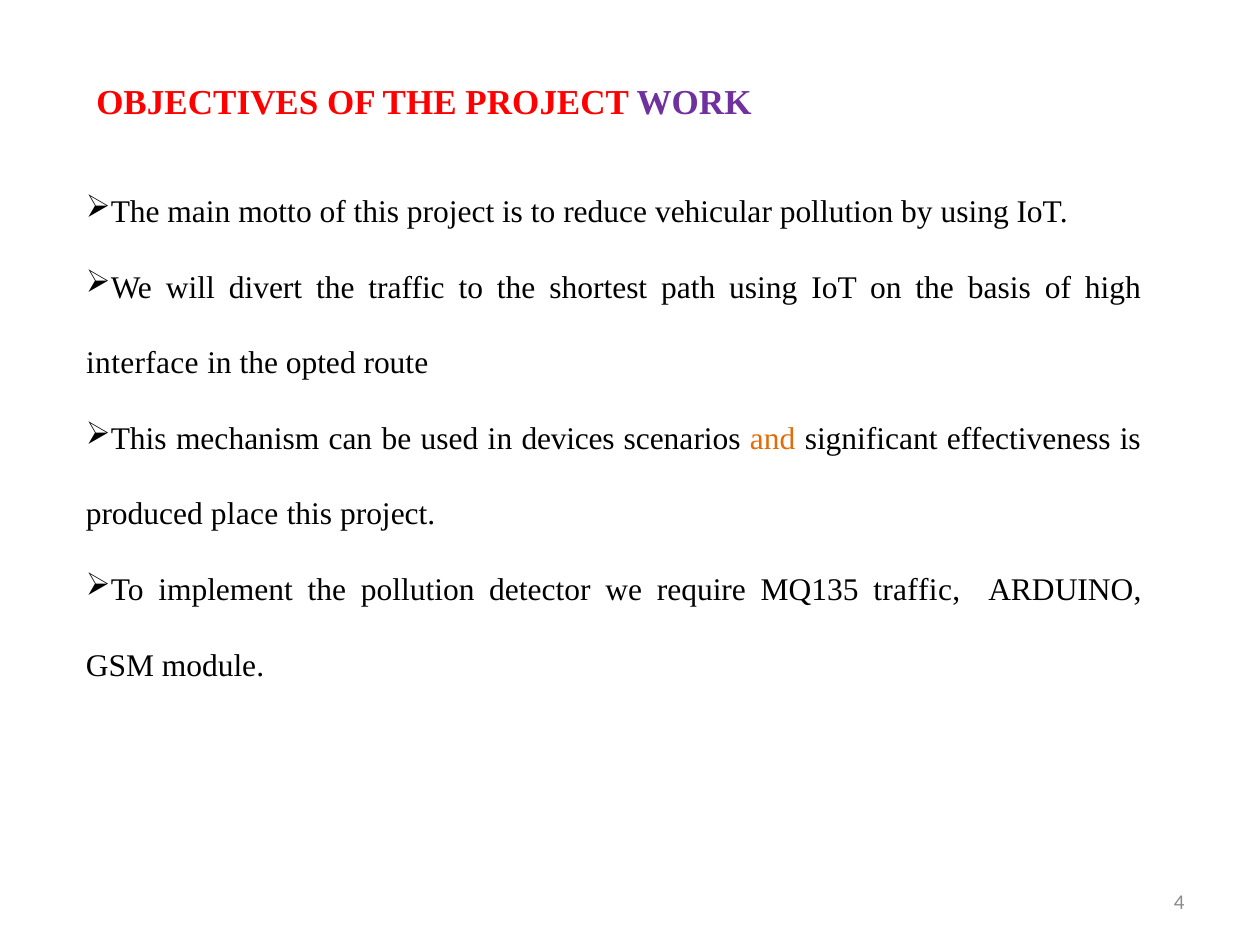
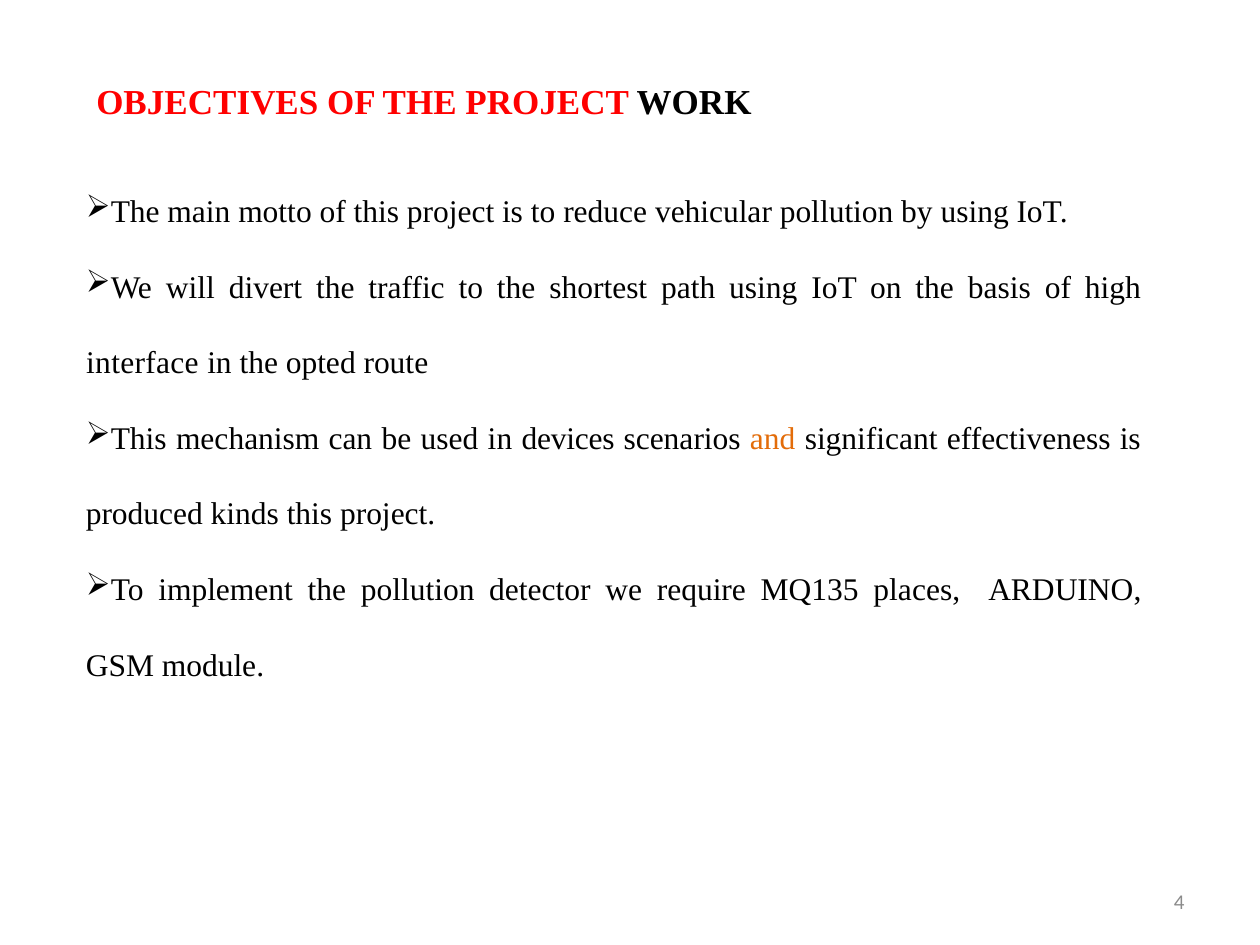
WORK colour: purple -> black
place: place -> kinds
MQ135 traffic: traffic -> places
